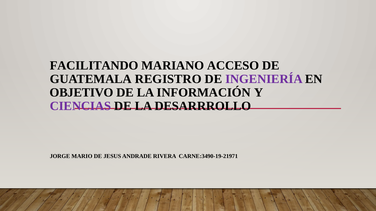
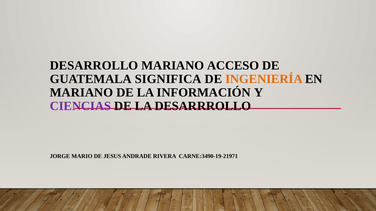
FACILITANDO: FACILITANDO -> DESARROLLO
REGISTRO: REGISTRO -> SIGNIFICA
INGENIERÍA colour: purple -> orange
OBJETIVO at (82, 93): OBJETIVO -> MARIANO
